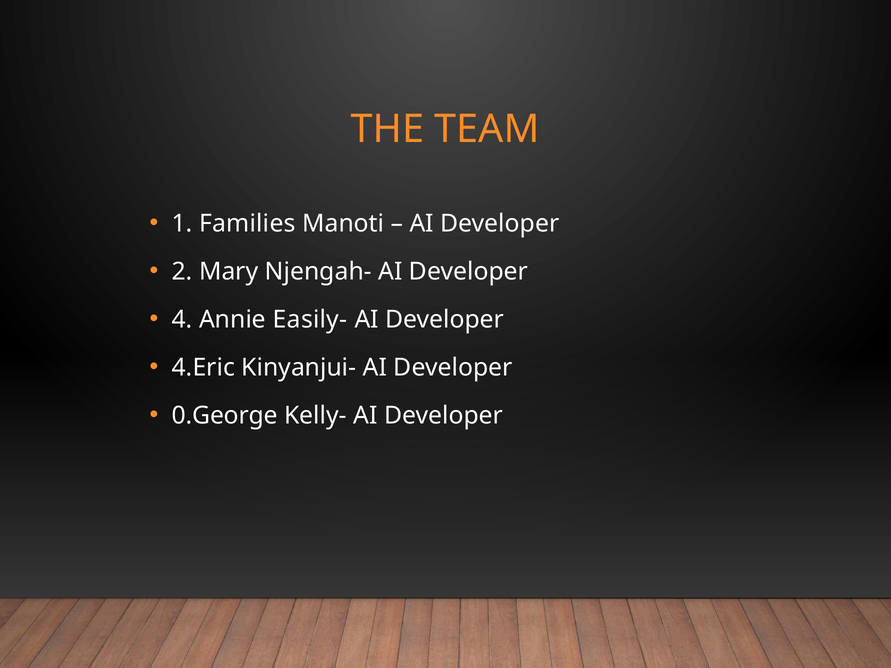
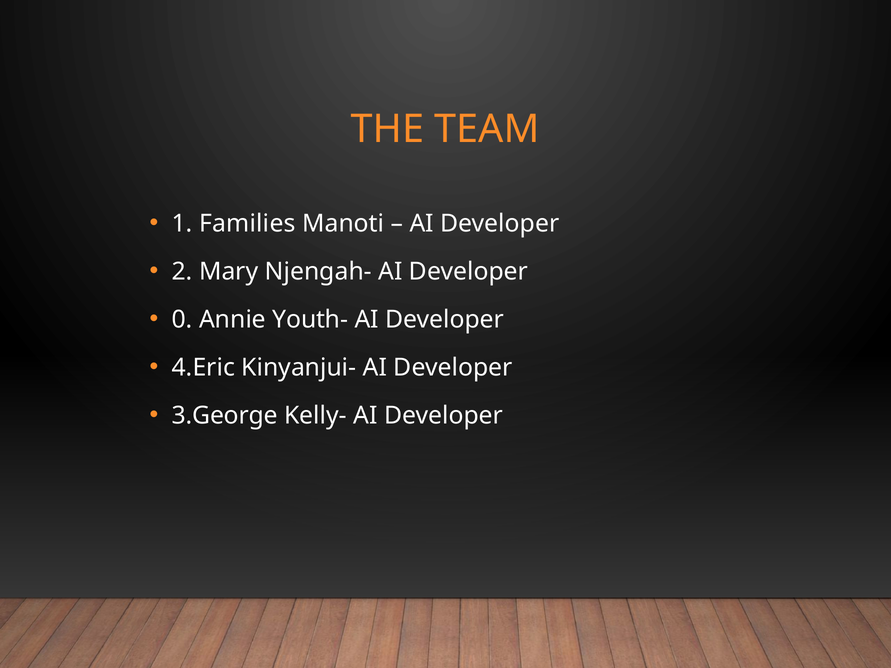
4: 4 -> 0
Easily-: Easily- -> Youth-
0.George: 0.George -> 3.George
